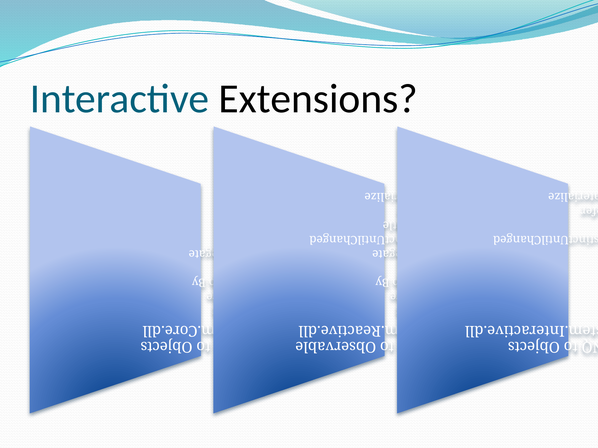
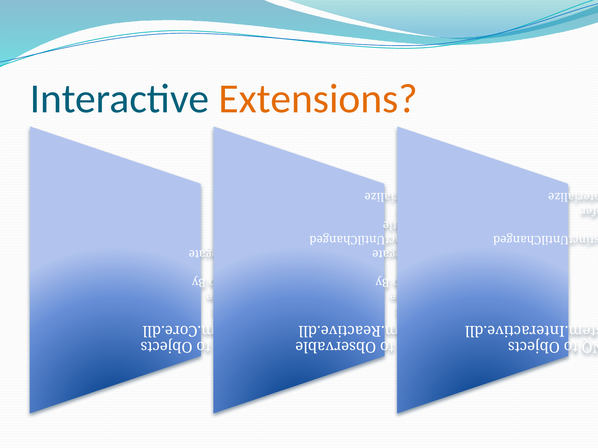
Extensions colour: black -> orange
